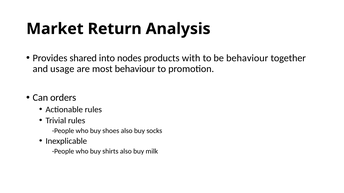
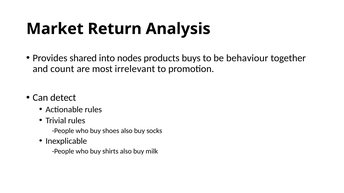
with: with -> buys
usage: usage -> count
most behaviour: behaviour -> irrelevant
orders: orders -> detect
